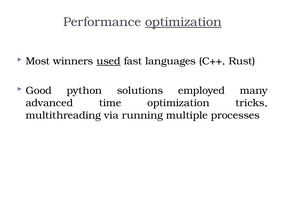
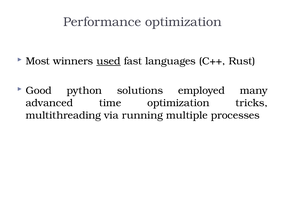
optimization at (183, 22) underline: present -> none
